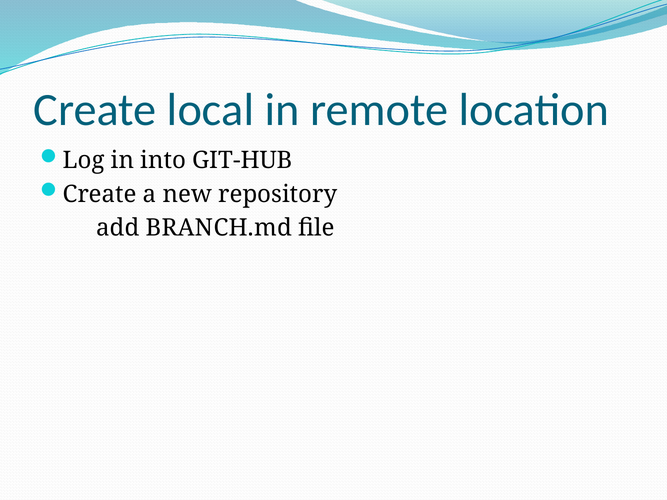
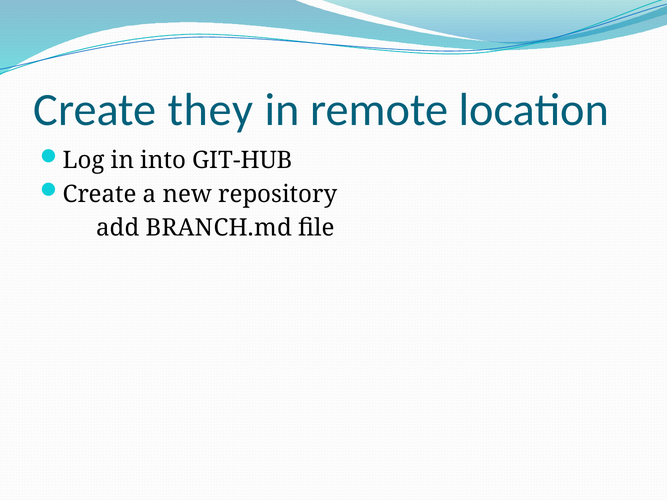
local: local -> they
